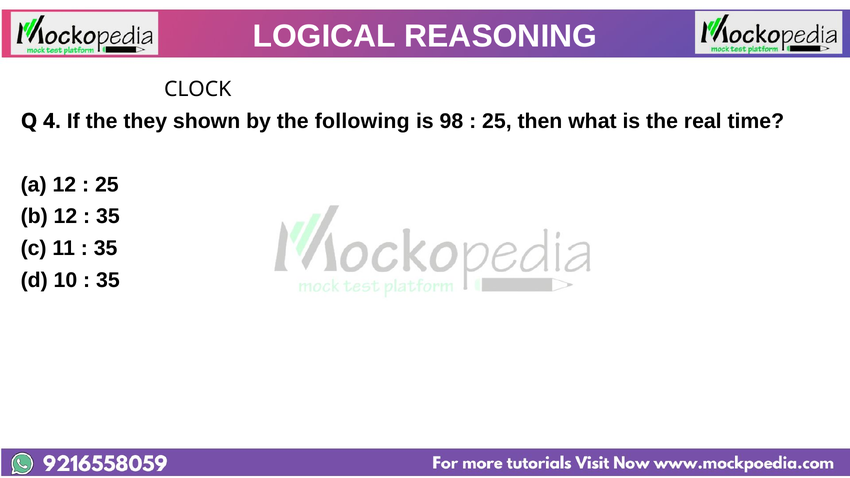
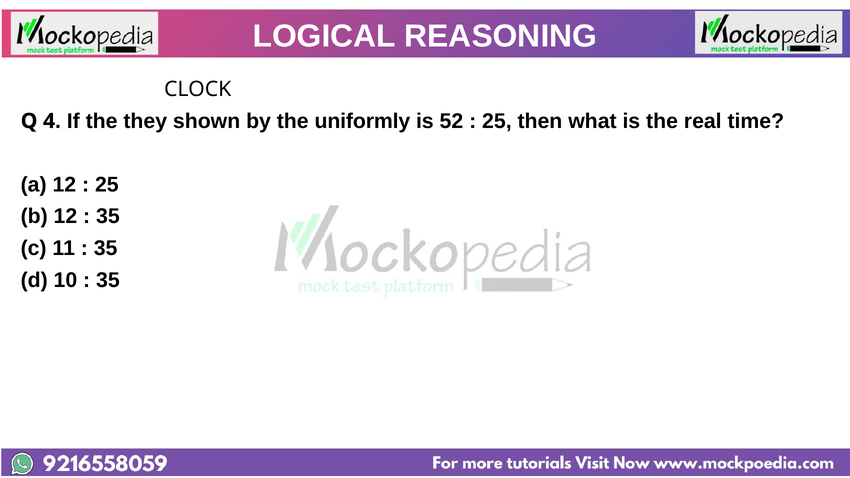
following: following -> uniformly
98: 98 -> 52
